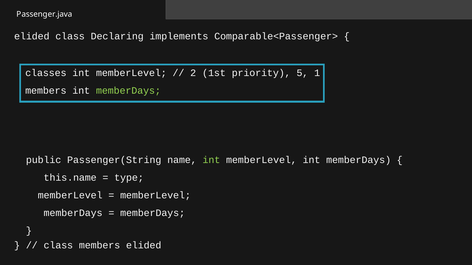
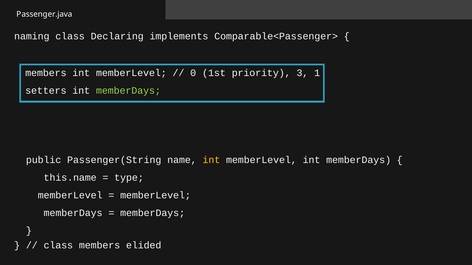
elided at (32, 36): elided -> naming
classes at (46, 73): classes -> members
2: 2 -> 0
5: 5 -> 3
members at (46, 91): members -> setters
int at (211, 160) colour: light green -> yellow
